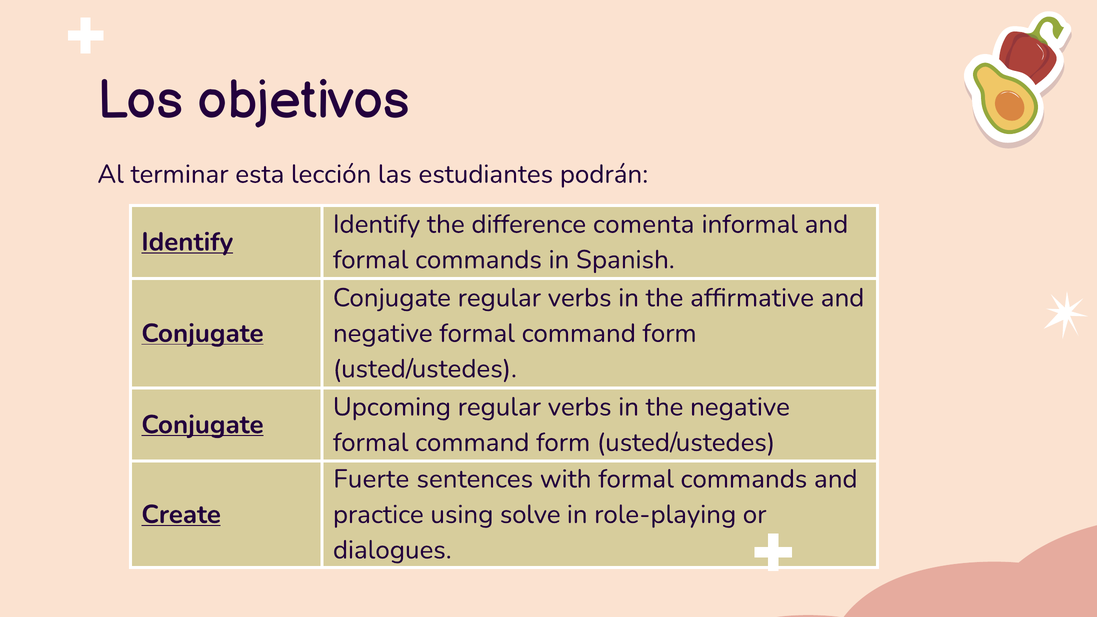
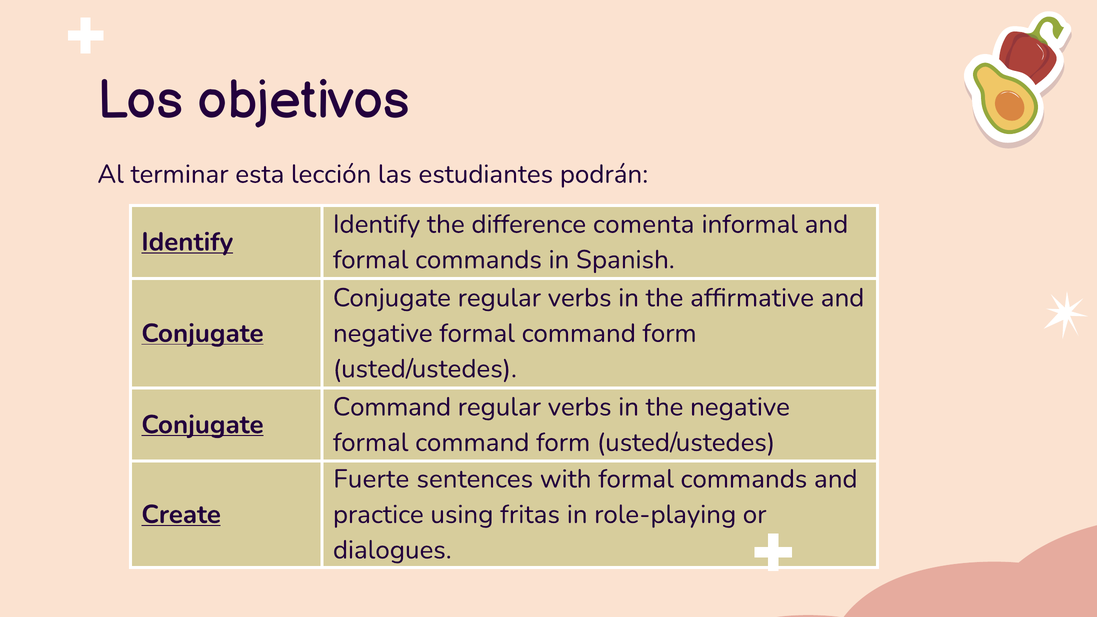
Upcoming at (392, 407): Upcoming -> Command
solve: solve -> fritas
